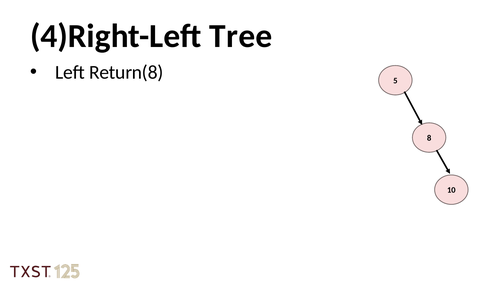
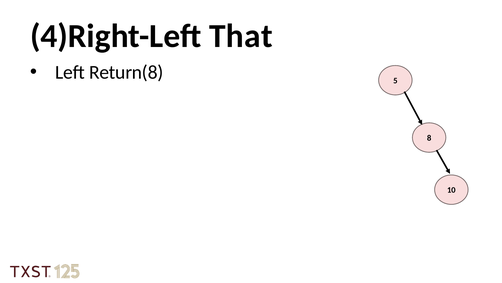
Tree: Tree -> That
